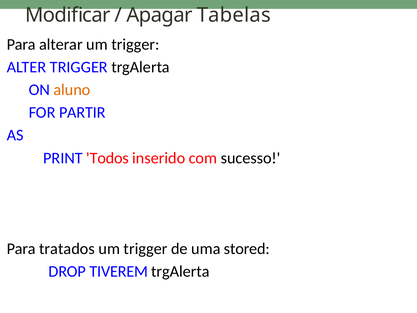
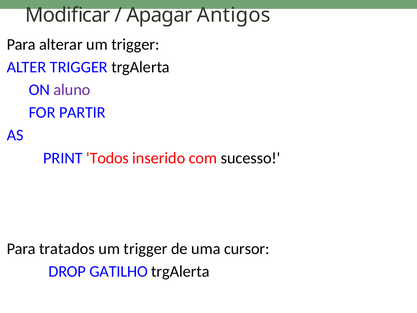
Tabelas: Tabelas -> Antigos
aluno colour: orange -> purple
stored: stored -> cursor
TIVEREM: TIVEREM -> GATILHO
